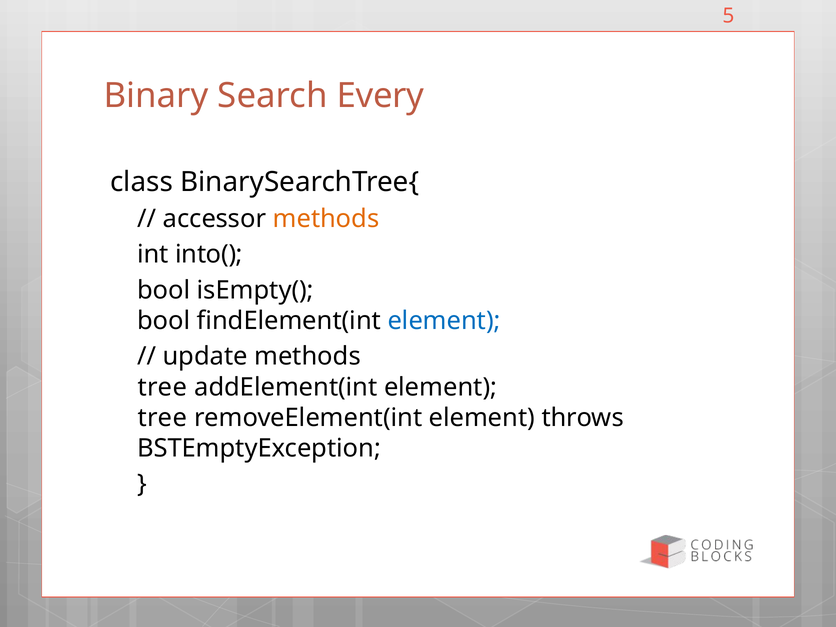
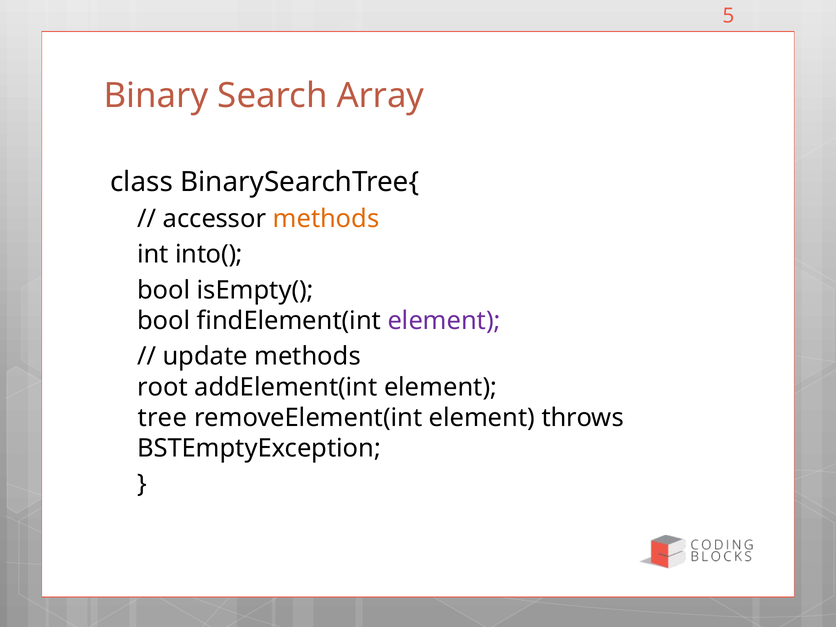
Every: Every -> Array
element at (444, 321) colour: blue -> purple
tree at (162, 387): tree -> root
